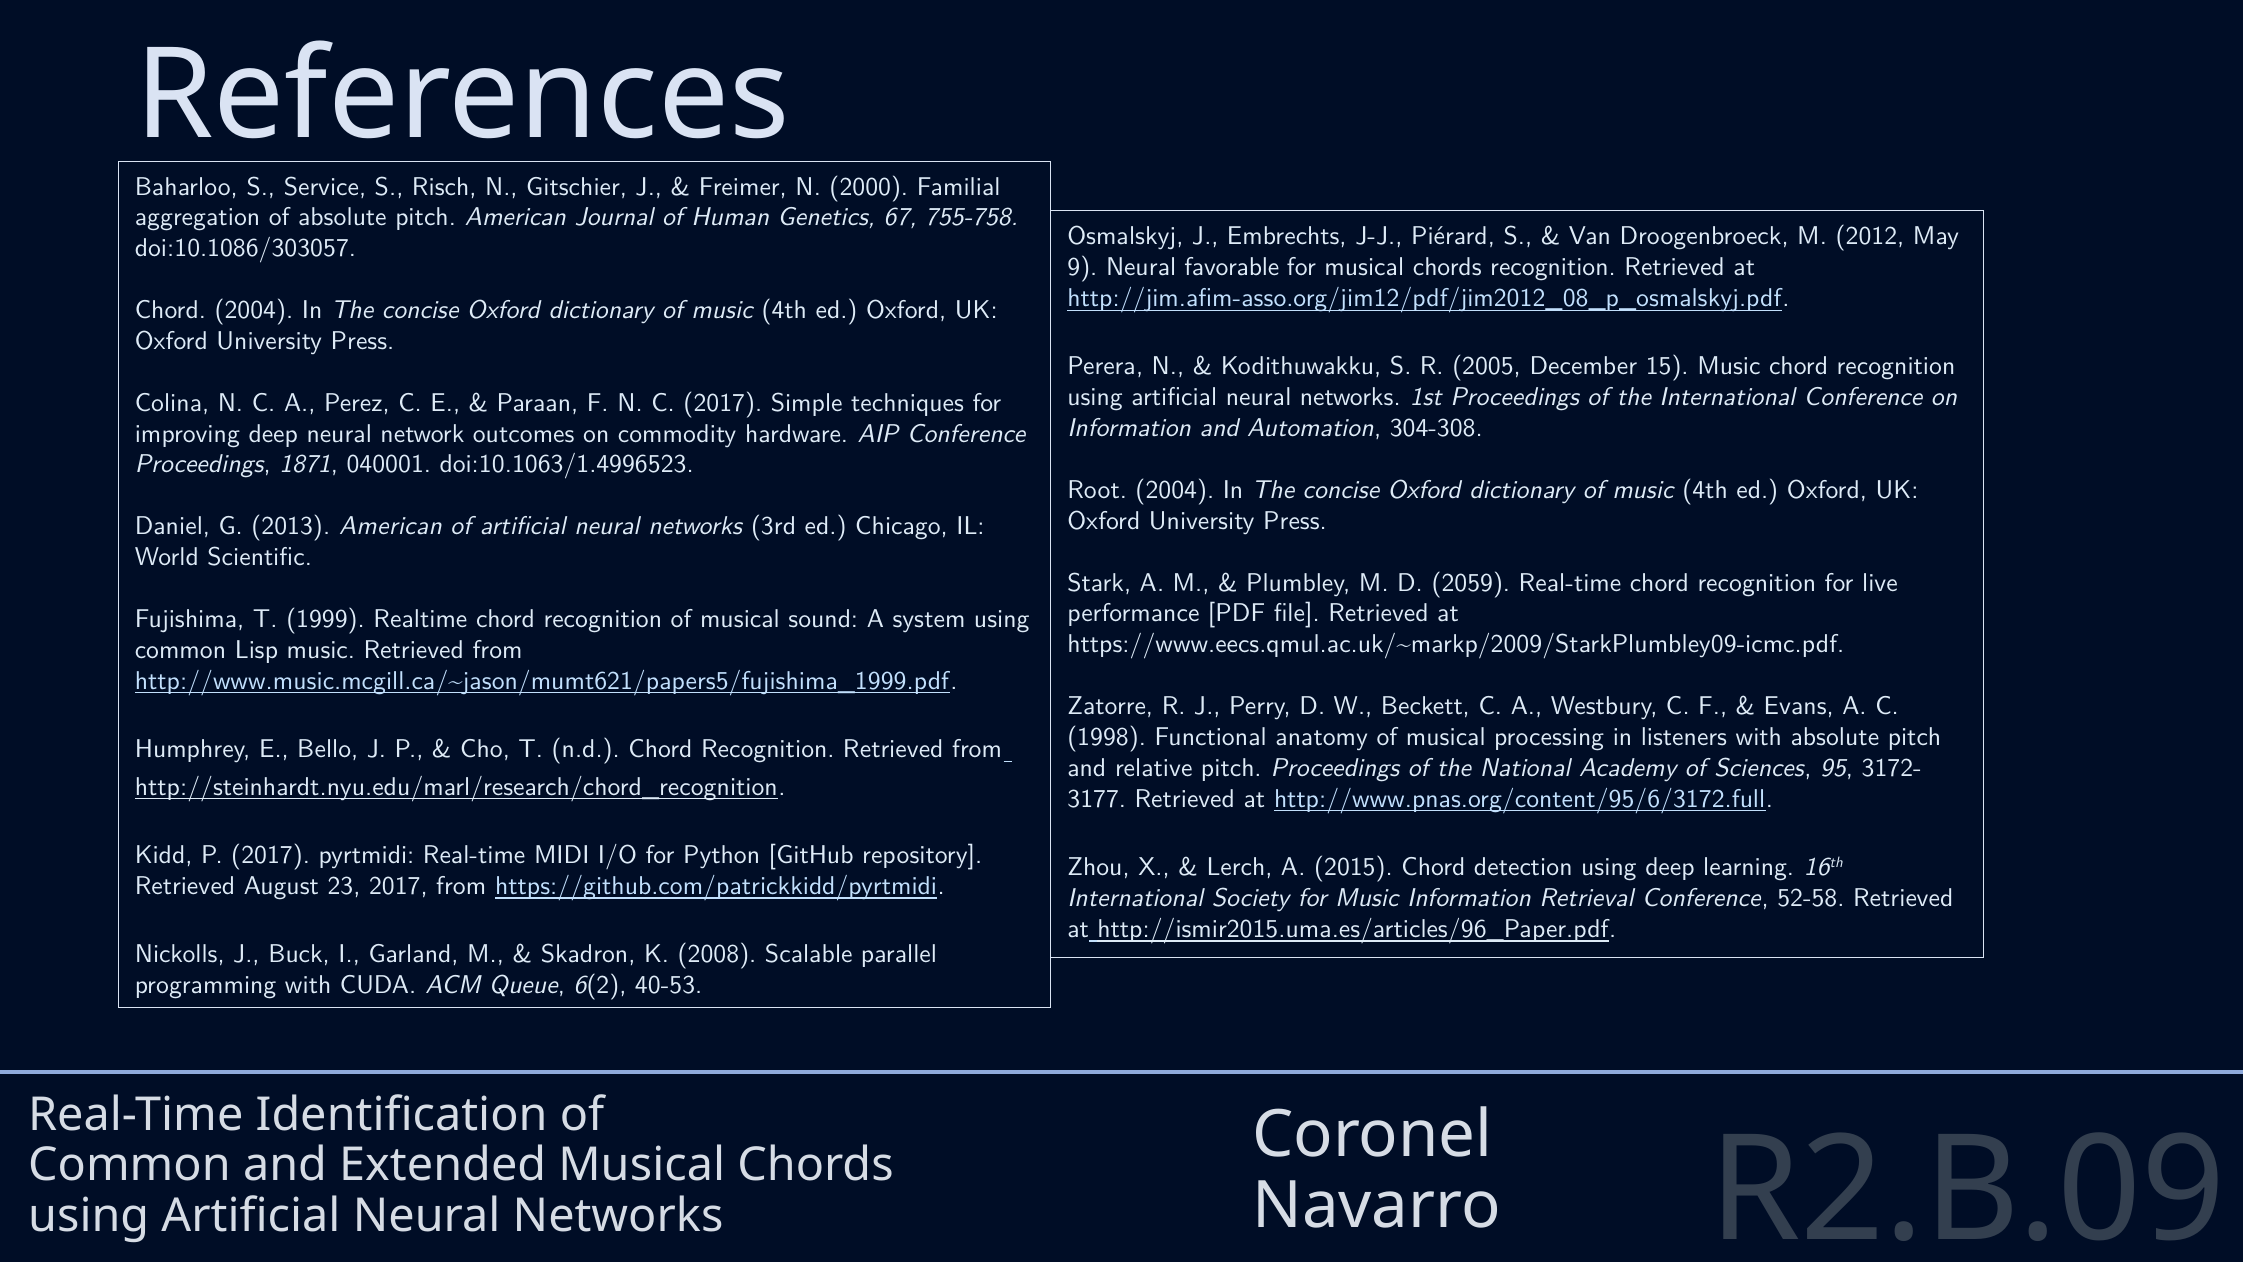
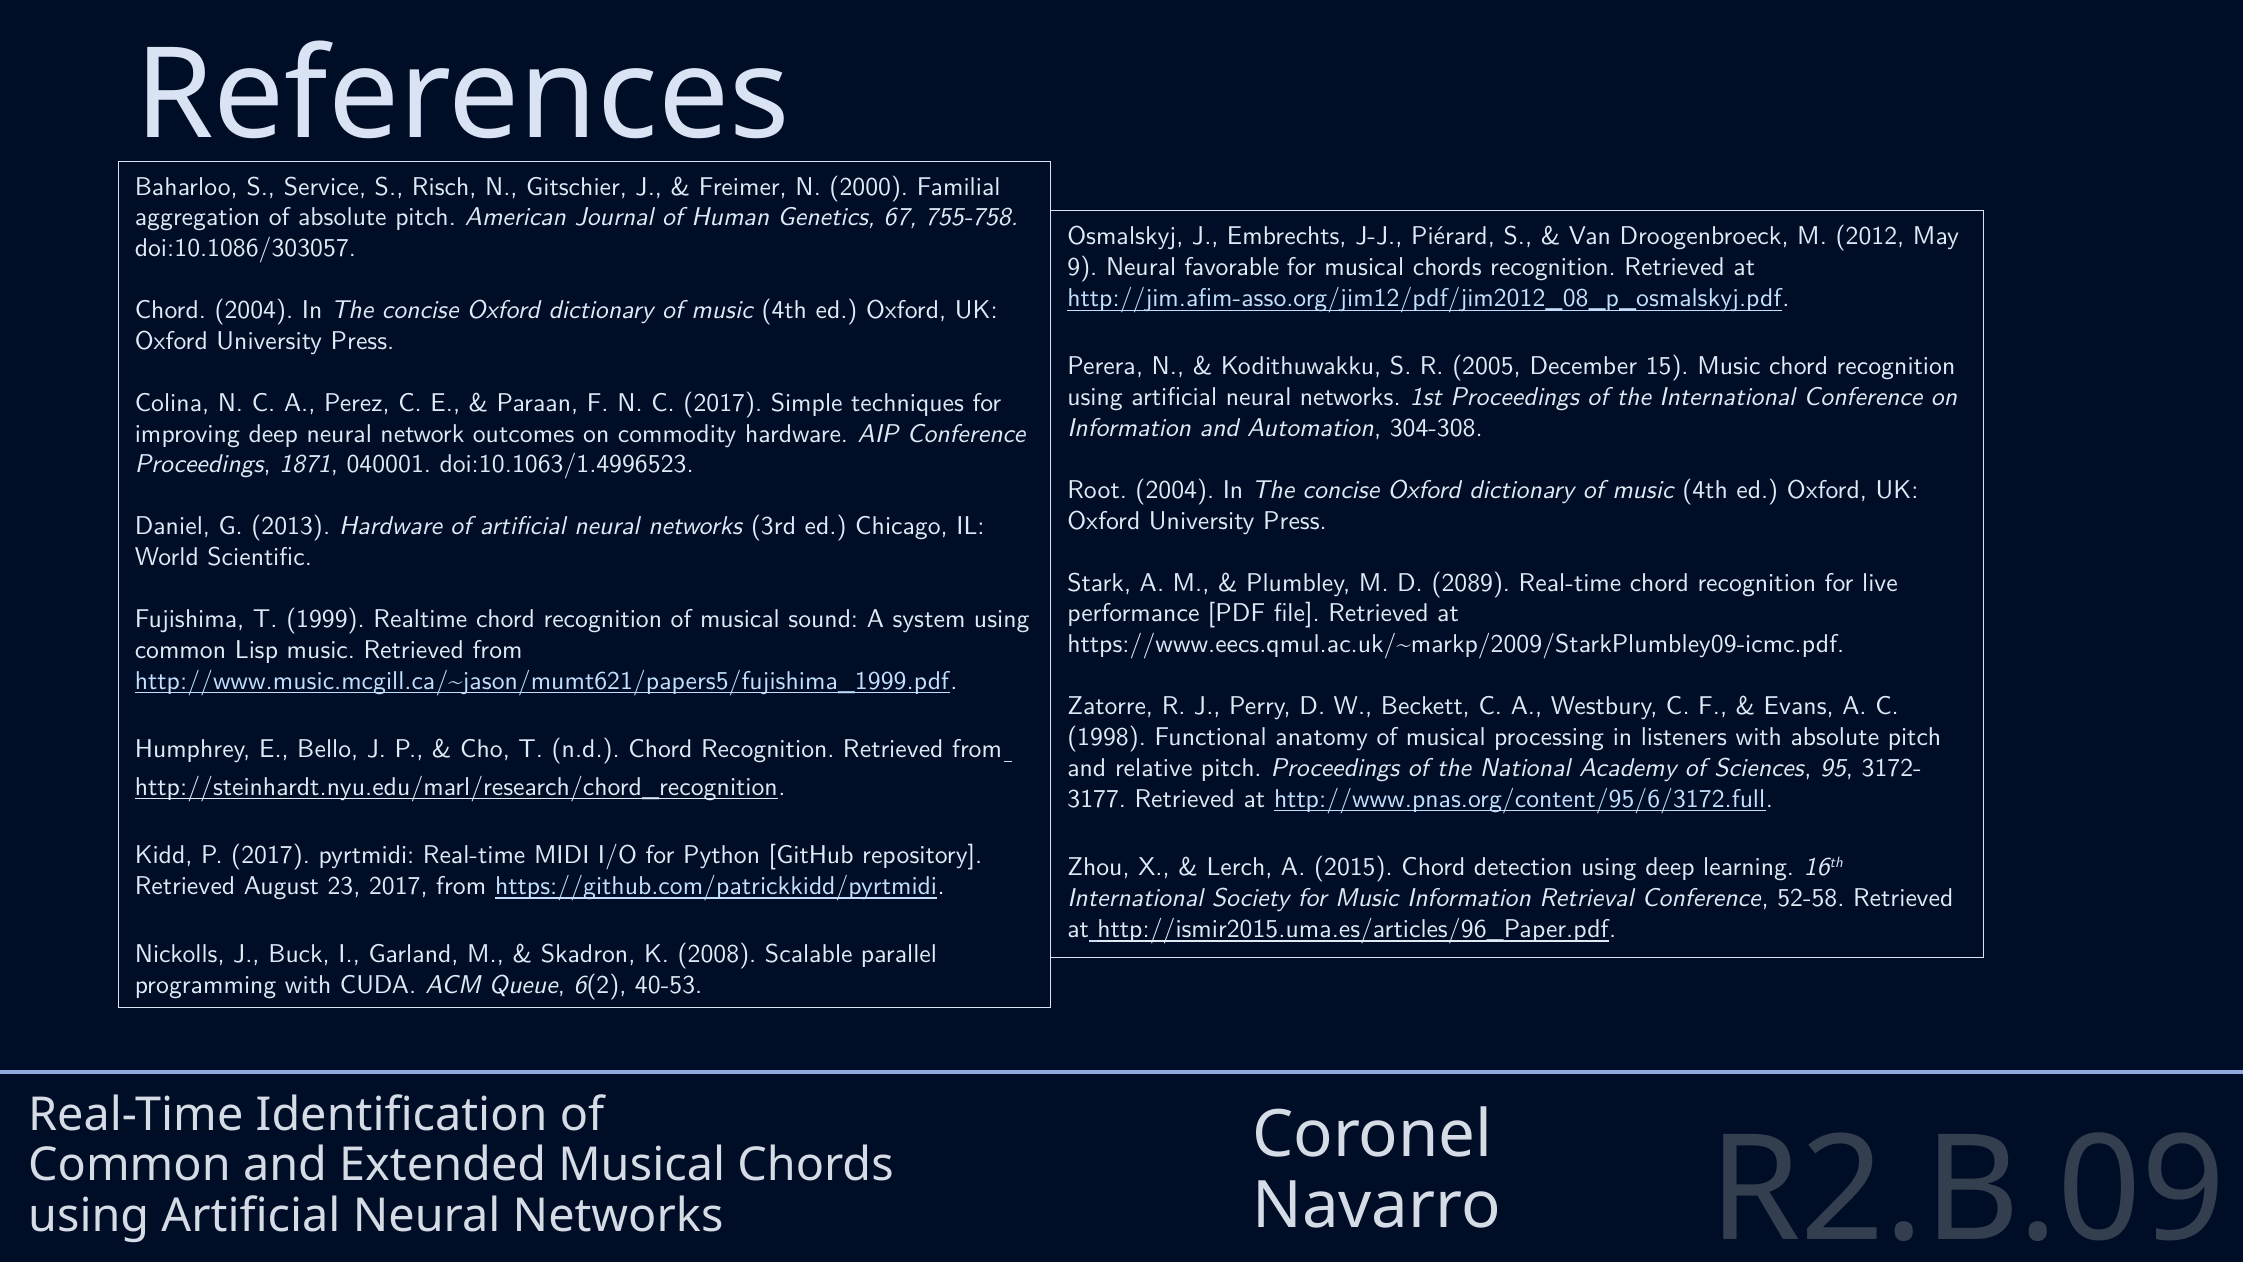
2013 American: American -> Hardware
2059: 2059 -> 2089
